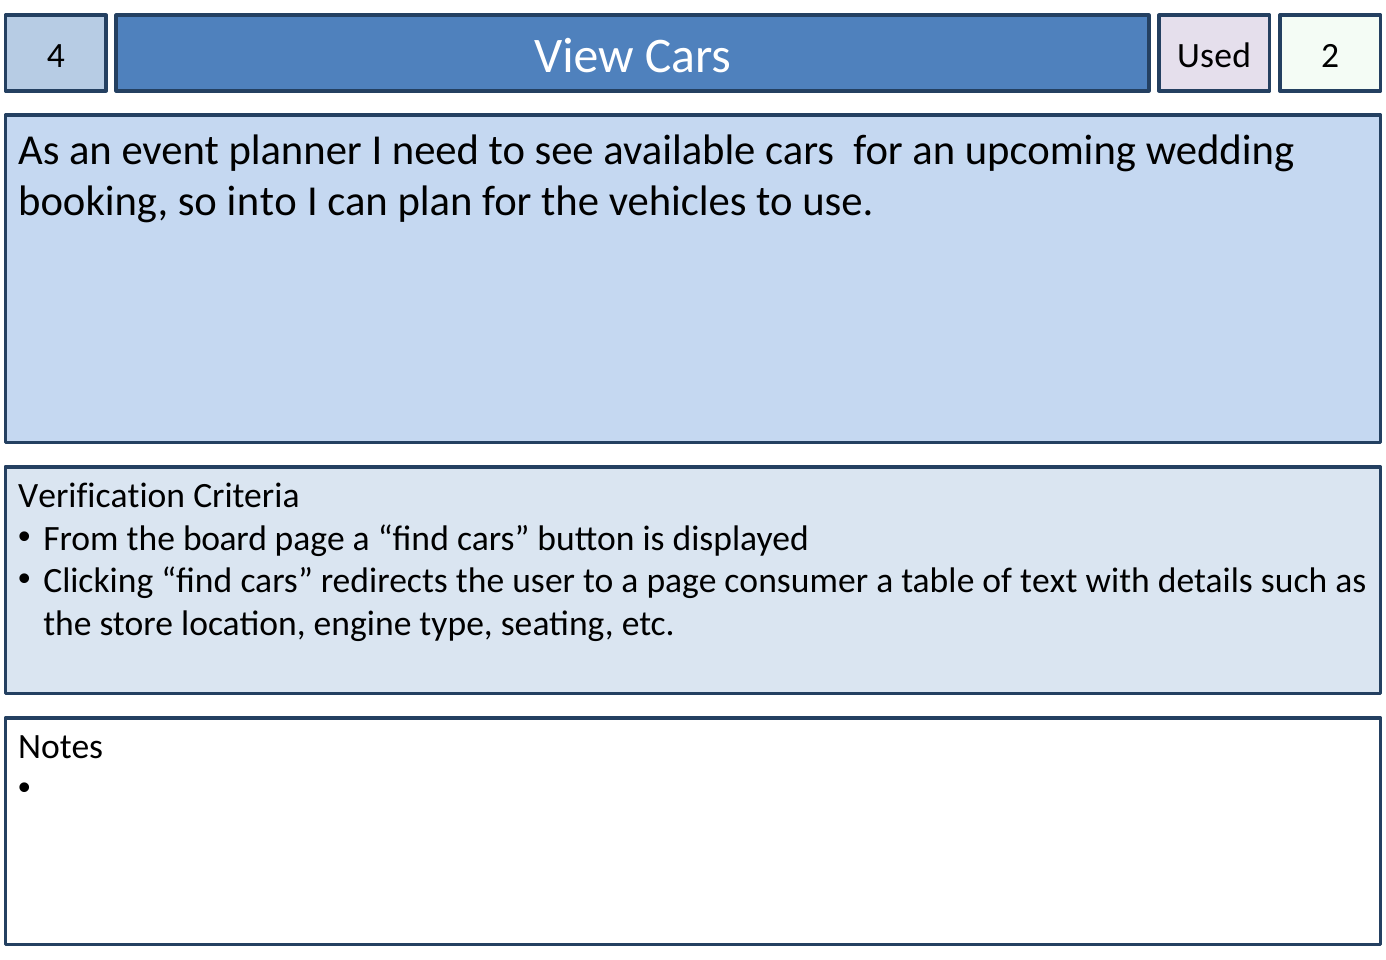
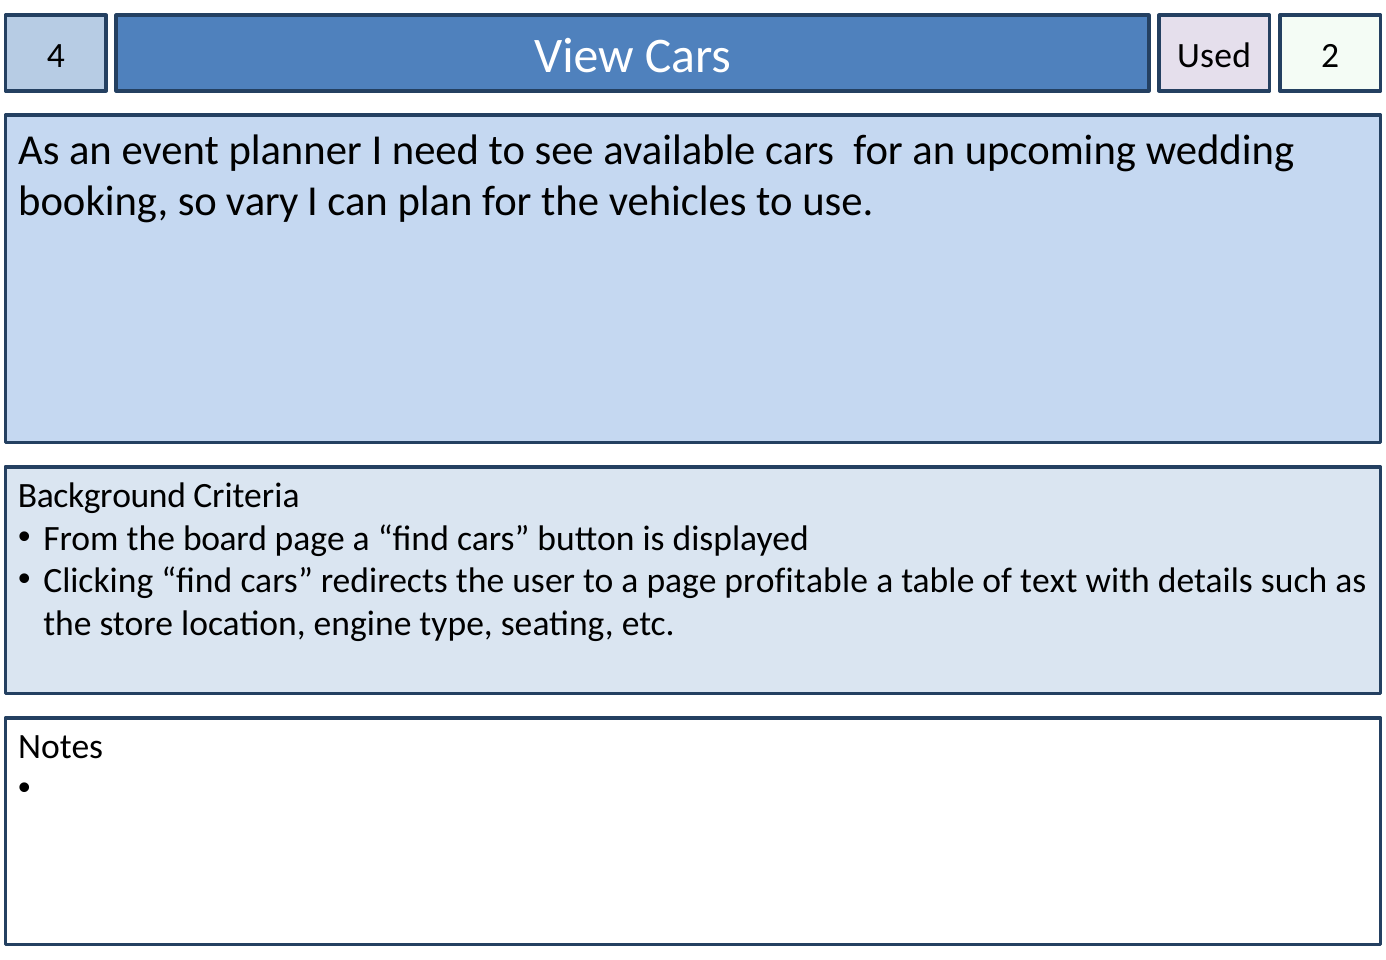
into: into -> vary
Verification: Verification -> Background
consumer: consumer -> profitable
